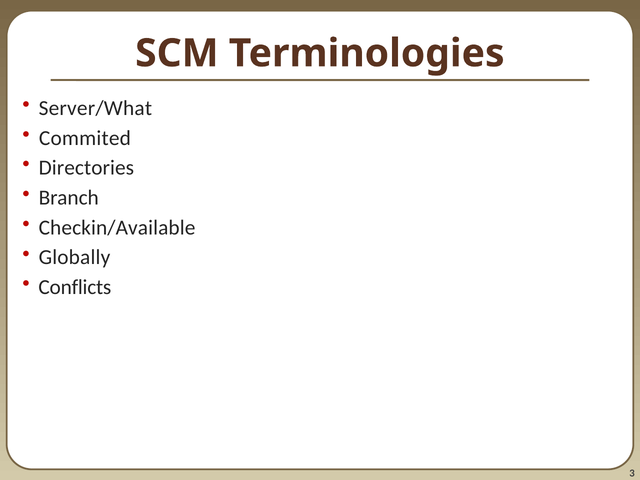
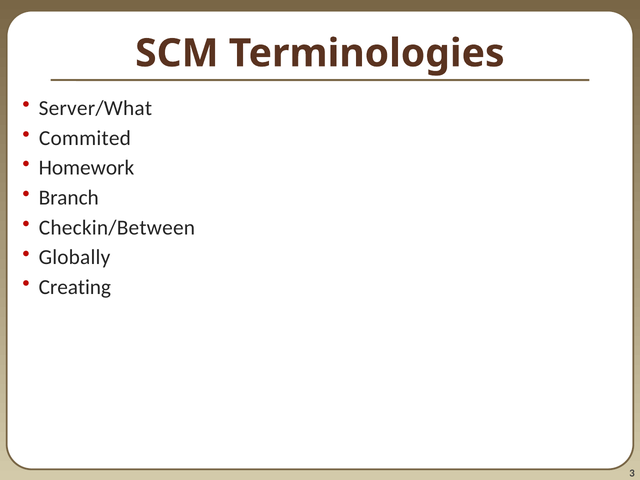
Directories: Directories -> Homework
Checkin/Available: Checkin/Available -> Checkin/Between
Conflicts: Conflicts -> Creating
